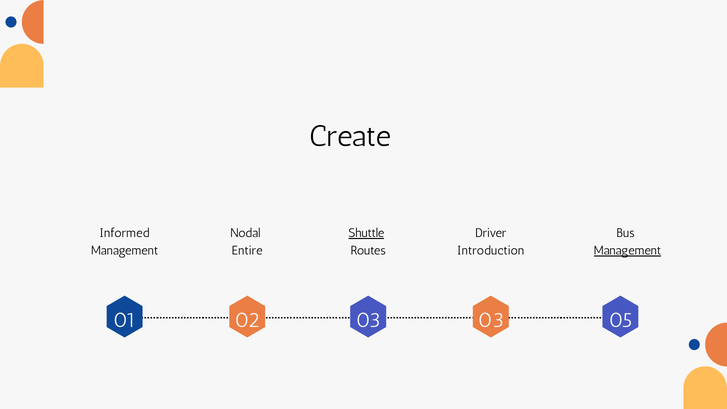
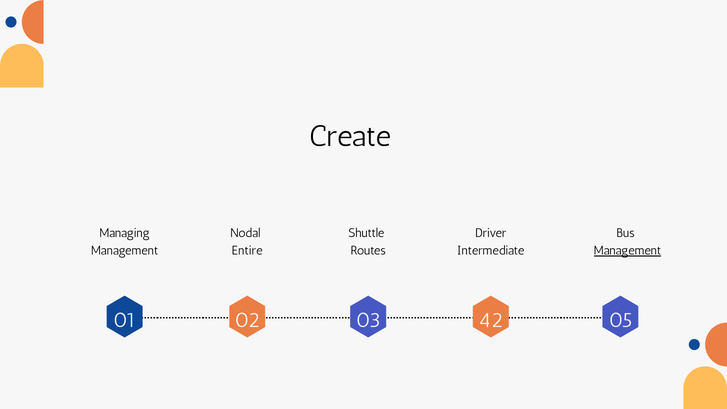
Informed: Informed -> Managing
Shuttle underline: present -> none
Introduction: Introduction -> Intermediate
02 03: 03 -> 42
